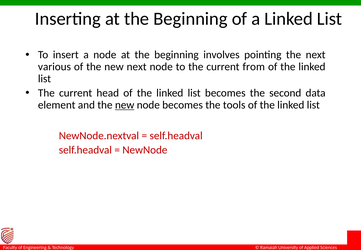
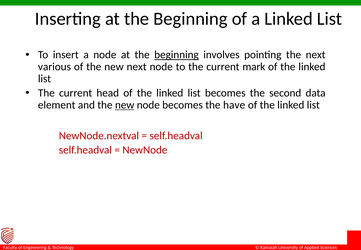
beginning at (176, 55) underline: none -> present
from: from -> mark
tools: tools -> have
